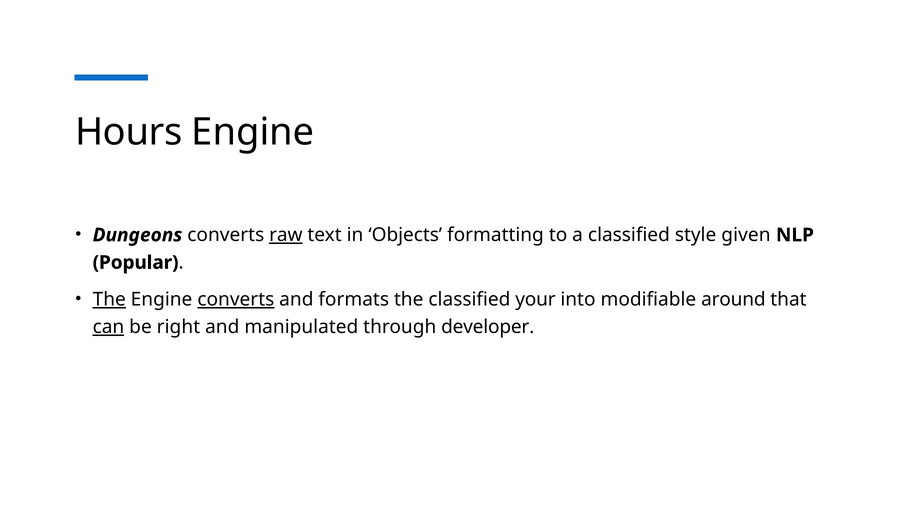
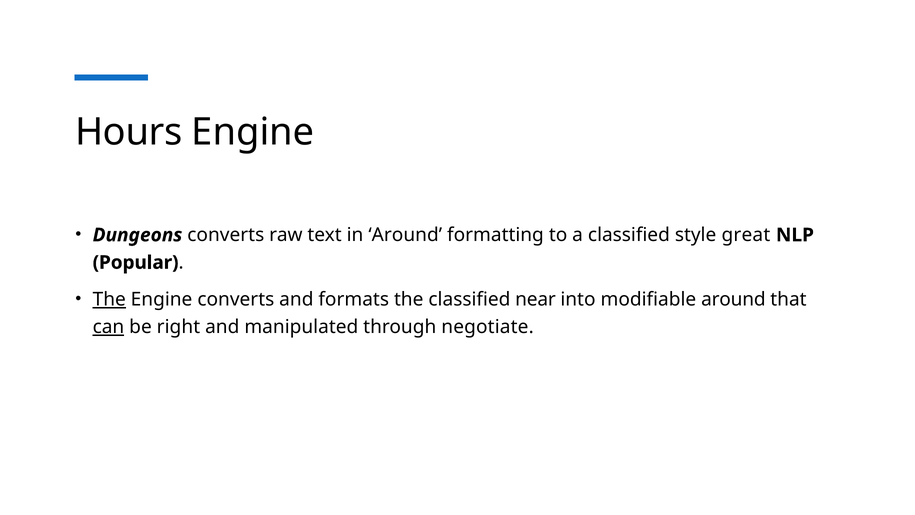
raw underline: present -> none
in Objects: Objects -> Around
given: given -> great
converts at (236, 299) underline: present -> none
your: your -> near
developer: developer -> negotiate
